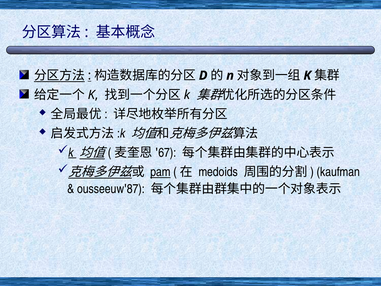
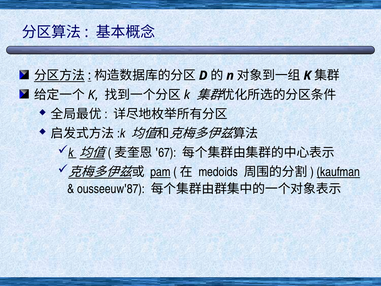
kaufman underline: none -> present
